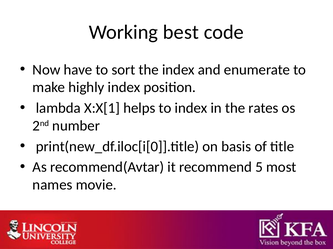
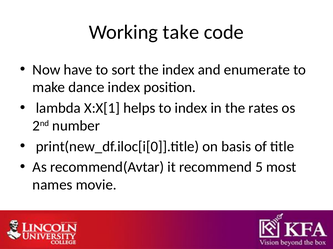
best: best -> take
highly: highly -> dance
